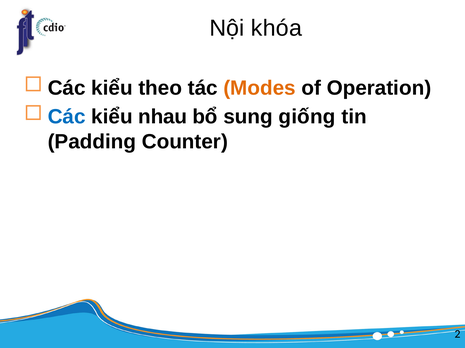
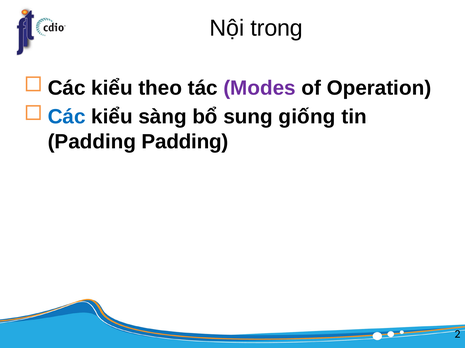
khóa: khóa -> trong
Modes colour: orange -> purple
nhau: nhau -> sàng
Padding Counter: Counter -> Padding
